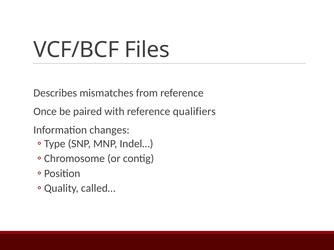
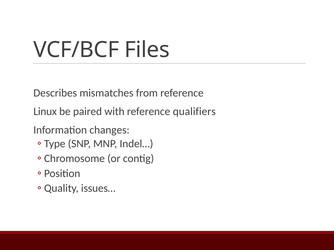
Once: Once -> Linux
called…: called… -> issues…
